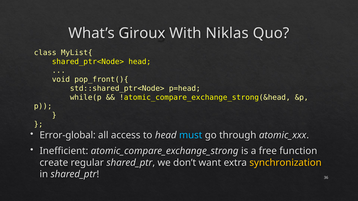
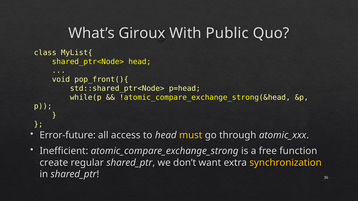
Niklas: Niklas -> Public
Error-global: Error-global -> Error-future
must colour: light blue -> yellow
